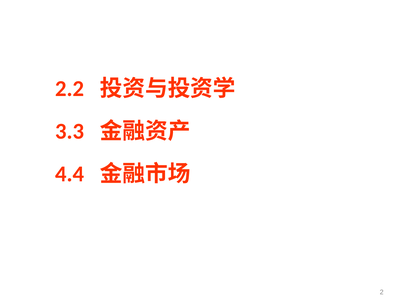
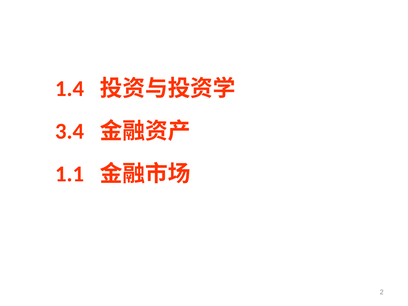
2.2: 2.2 -> 1.4
3.3: 3.3 -> 3.4
4.4: 4.4 -> 1.1
